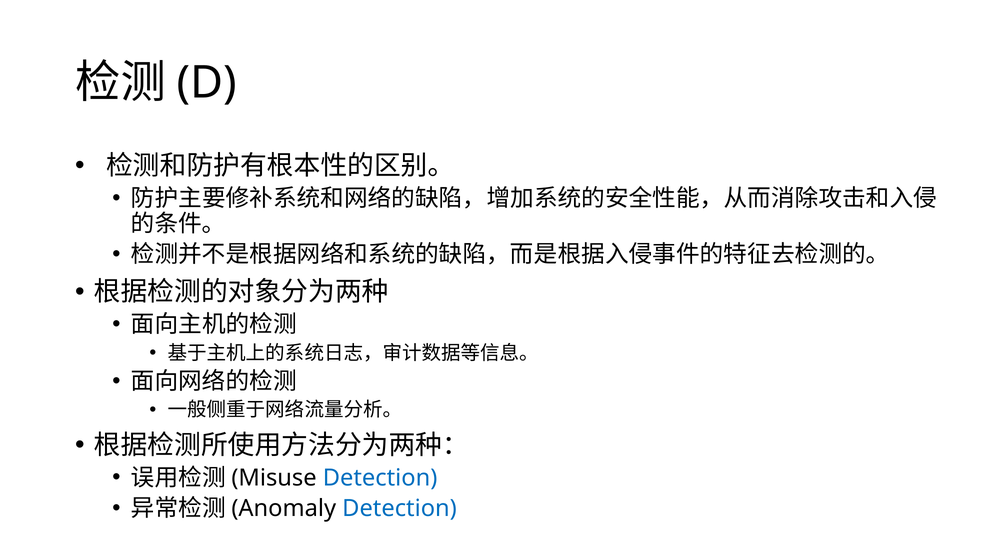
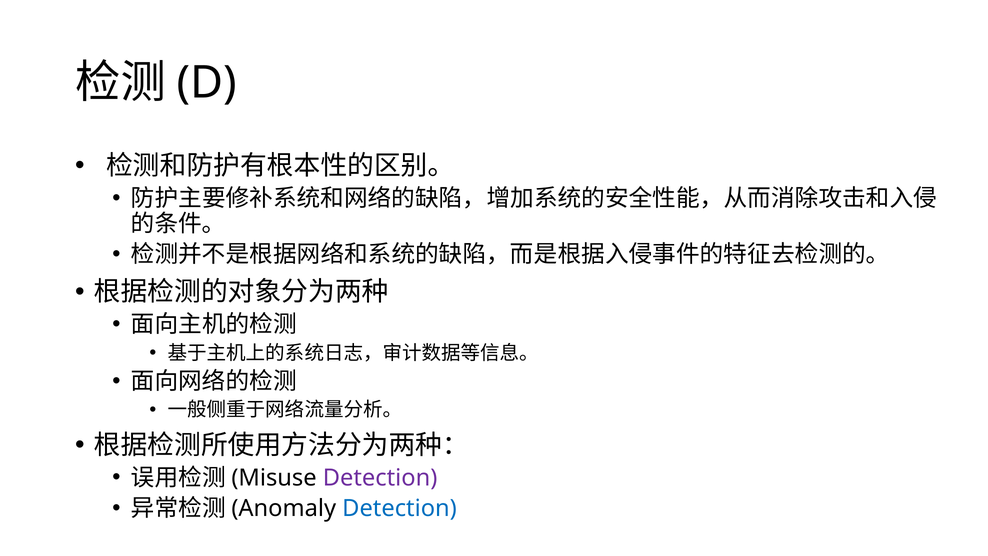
Detection at (380, 477) colour: blue -> purple
